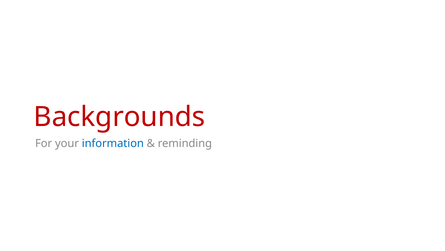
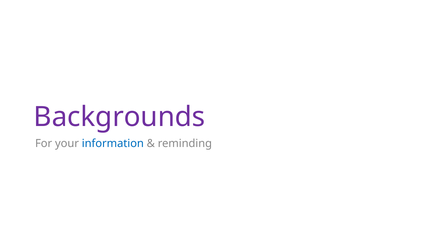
Backgrounds colour: red -> purple
